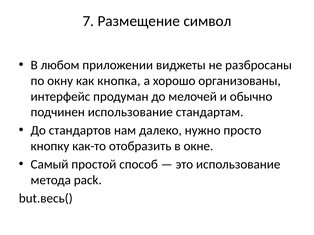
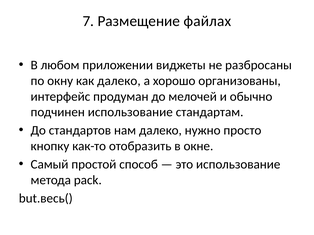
символ: символ -> файлах
как кнопка: кнопка -> далеко
